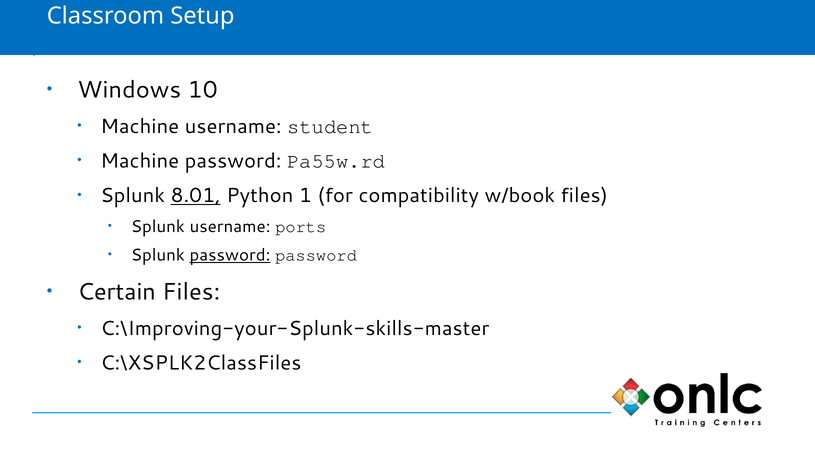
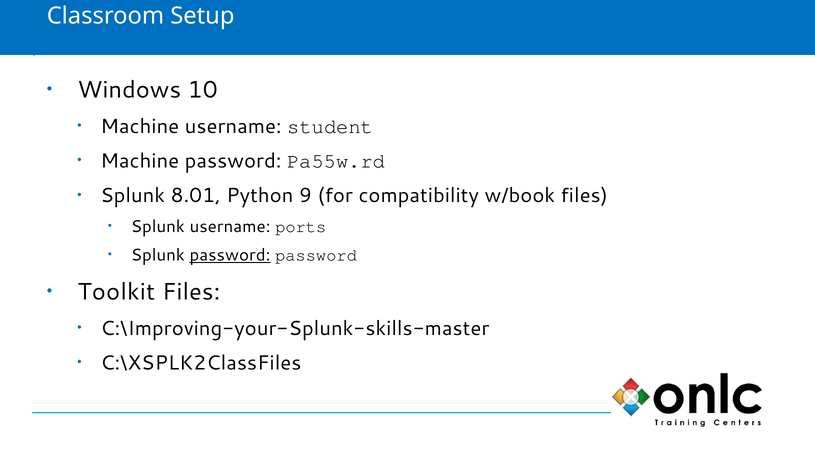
8.01 underline: present -> none
1: 1 -> 9
Certain: Certain -> Toolkit
